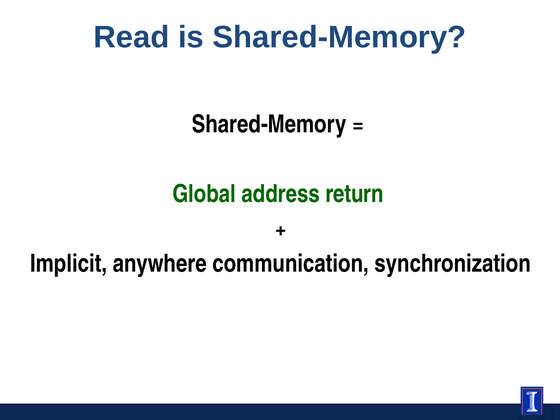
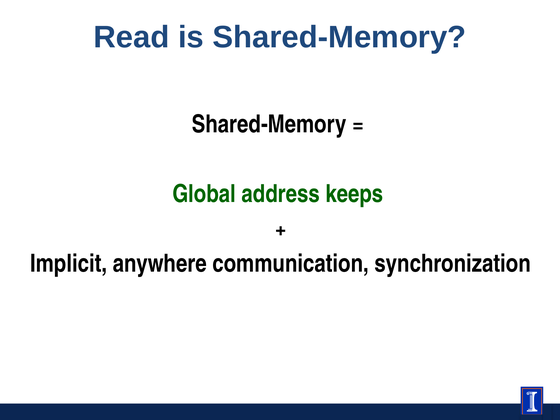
return: return -> keeps
